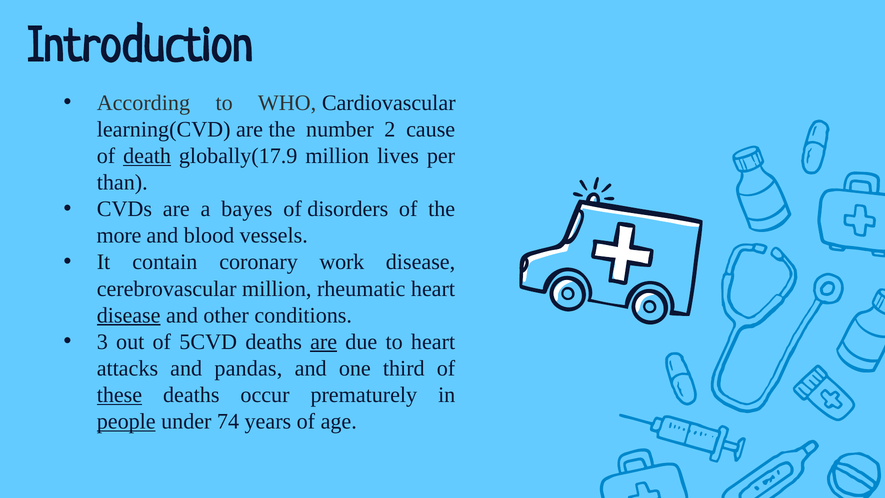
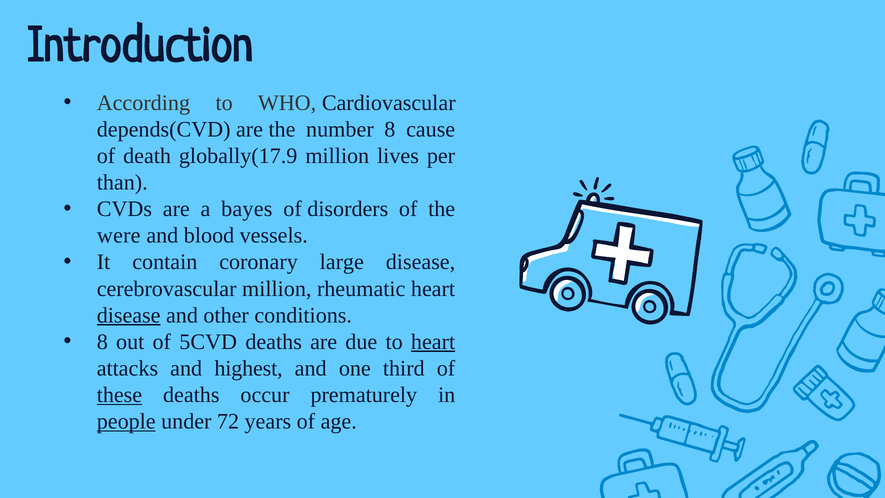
learning(CVD: learning(CVD -> depends(CVD
number 2: 2 -> 8
death underline: present -> none
more: more -> were
work: work -> large
3 at (102, 342): 3 -> 8
are at (324, 342) underline: present -> none
heart at (433, 342) underline: none -> present
pandas: pandas -> highest
74: 74 -> 72
